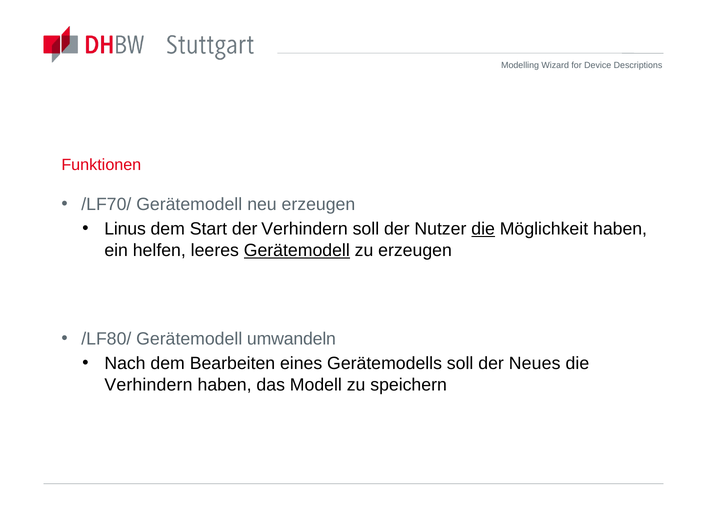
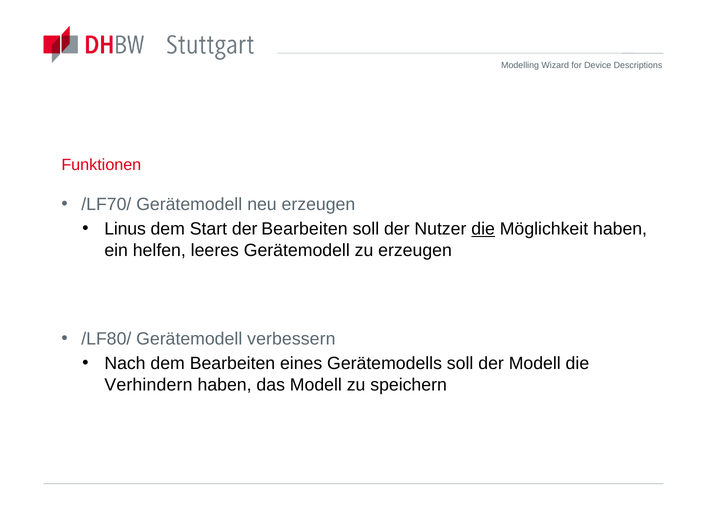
der Verhindern: Verhindern -> Bearbeiten
Gerätemodell at (297, 250) underline: present -> none
umwandeln: umwandeln -> verbessern
der Neues: Neues -> Modell
